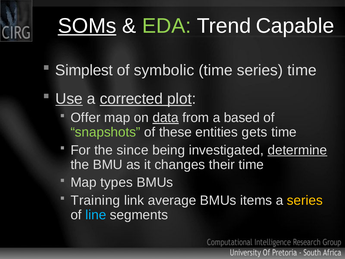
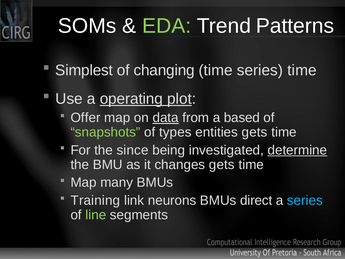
SOMs underline: present -> none
Capable: Capable -> Patterns
symbolic: symbolic -> changing
Use underline: present -> none
corrected: corrected -> operating
these: these -> types
changes their: their -> gets
types: types -> many
average: average -> neurons
items: items -> direct
series at (305, 200) colour: yellow -> light blue
line colour: light blue -> light green
